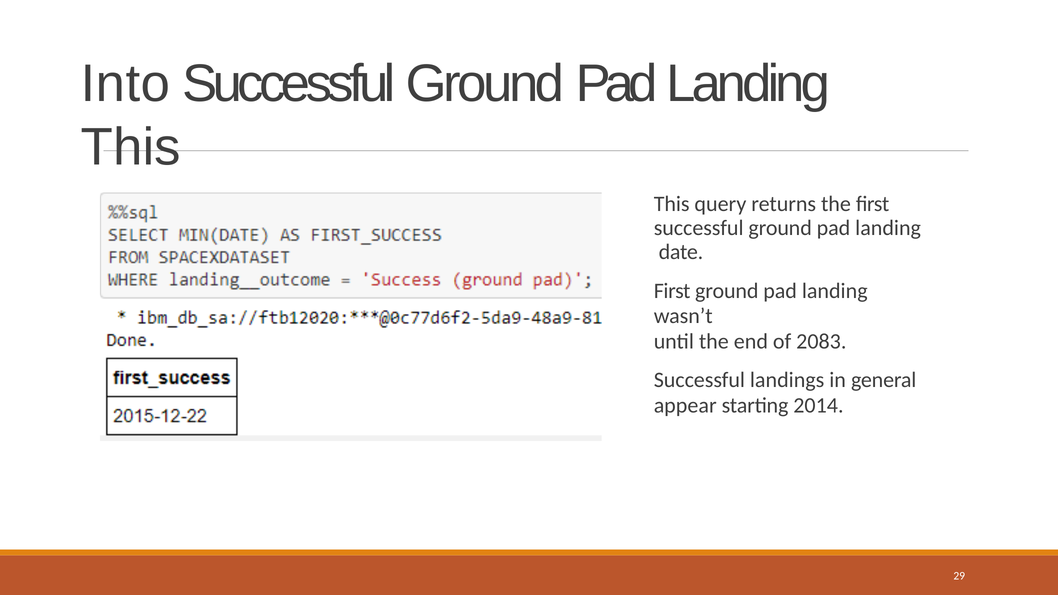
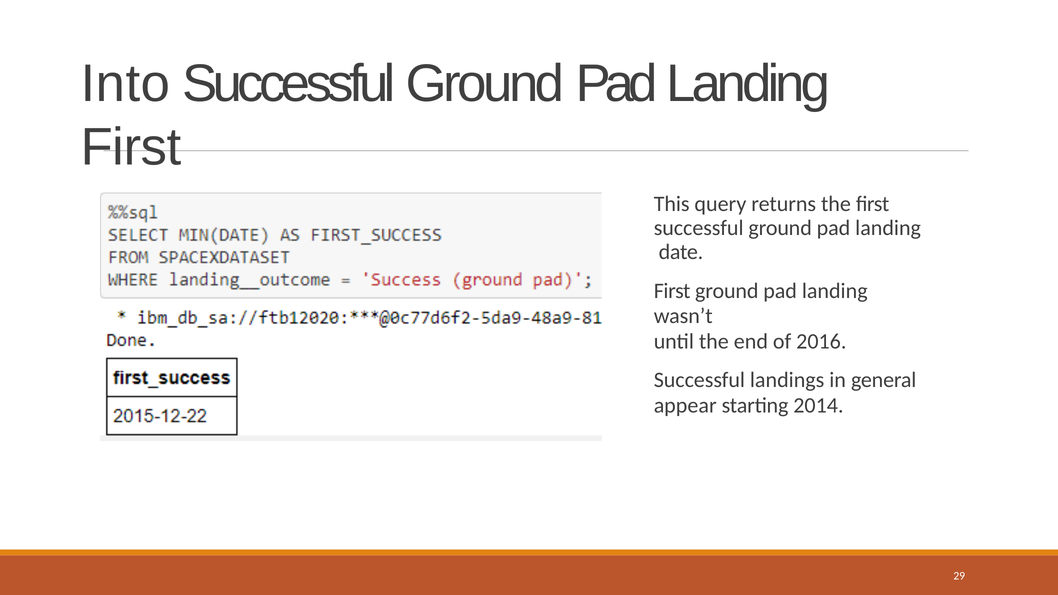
This at (131, 147): This -> First
2083: 2083 -> 2016
